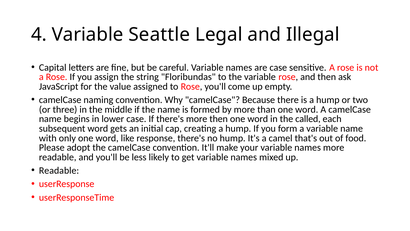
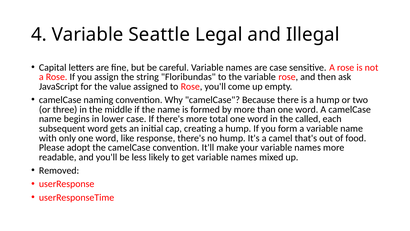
more then: then -> total
Readable at (59, 170): Readable -> Removed
